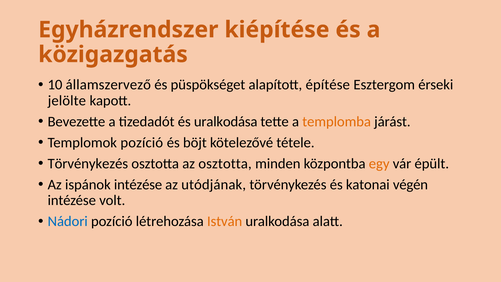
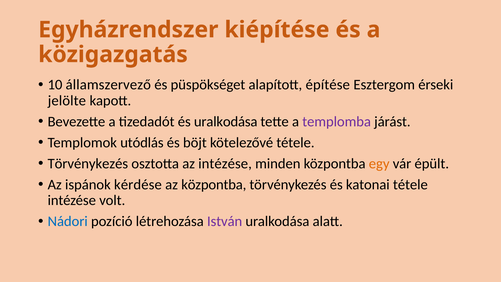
templomba colour: orange -> purple
Templomok pozíció: pozíció -> utódlás
az osztotta: osztotta -> intézése
ispánok intézése: intézése -> kérdése
az utódjának: utódjának -> központba
katonai végén: végén -> tétele
István colour: orange -> purple
